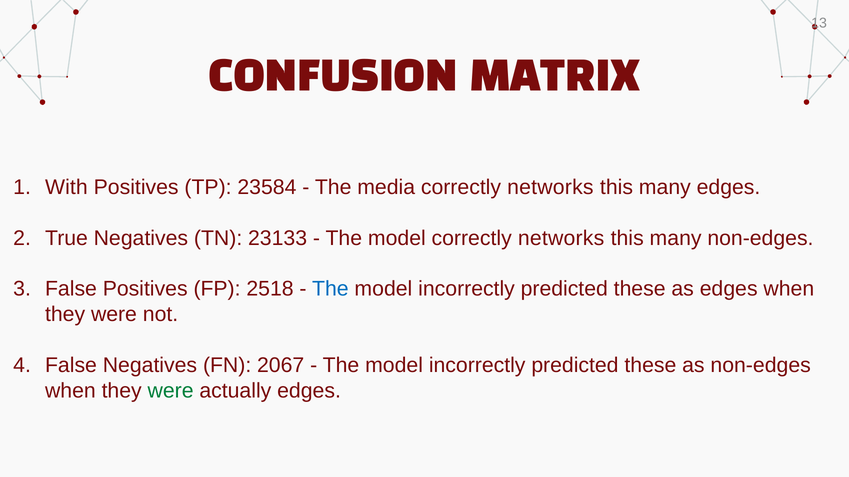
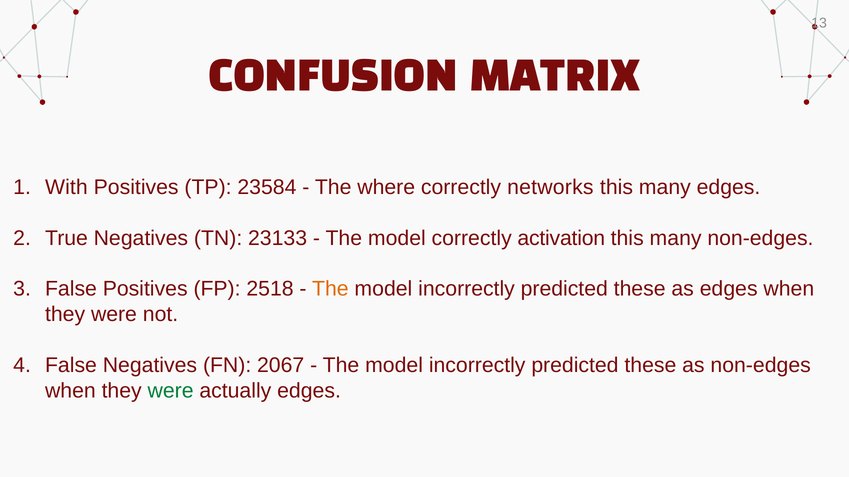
media: media -> where
model correctly networks: networks -> activation
The at (330, 289) colour: blue -> orange
